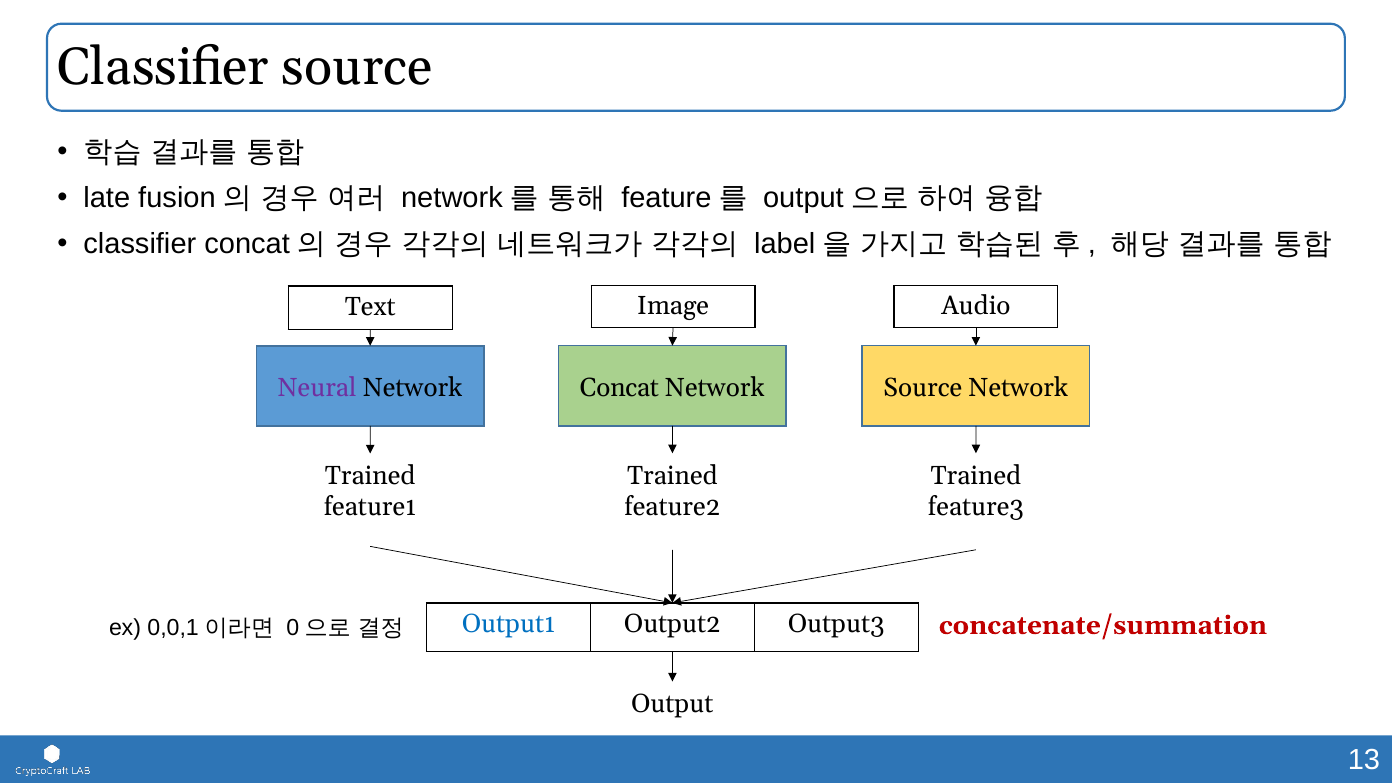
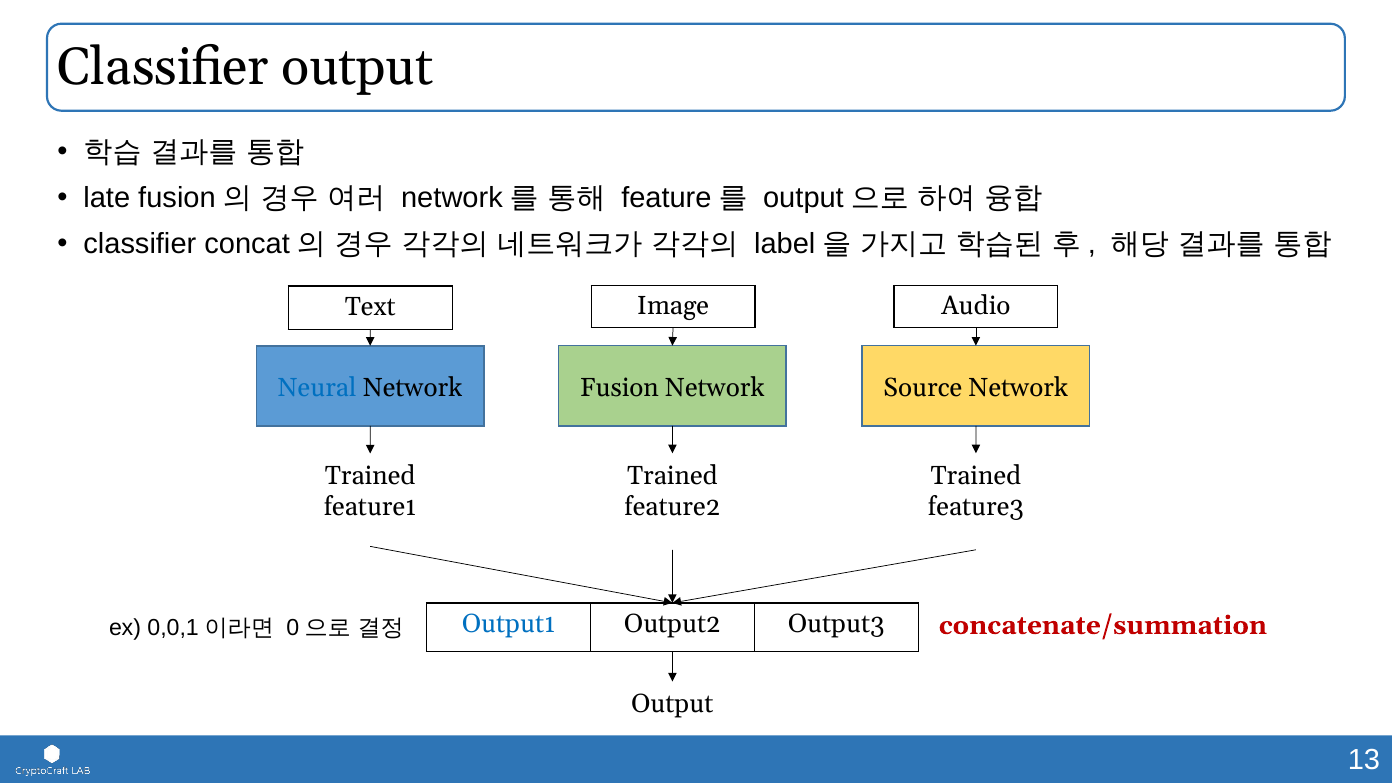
Classifier source: source -> output
Concat: Concat -> Fusion
Neural colour: purple -> blue
